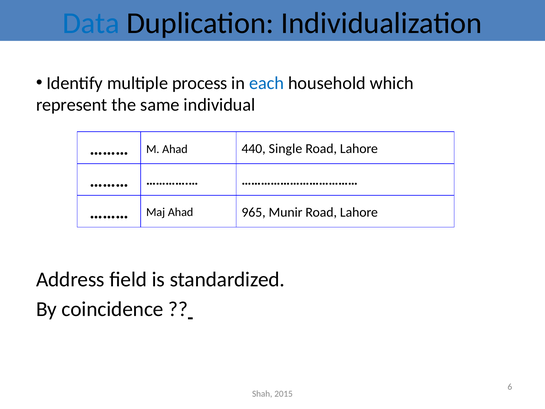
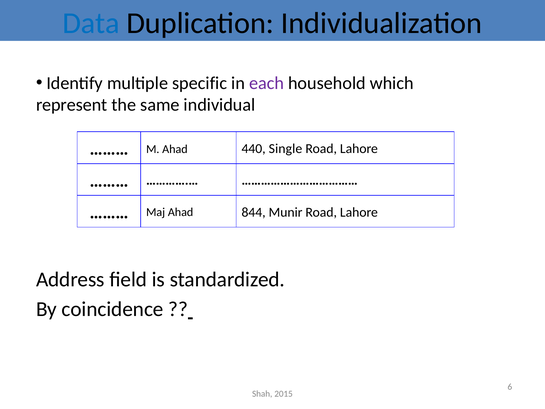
process: process -> specific
each colour: blue -> purple
965: 965 -> 844
